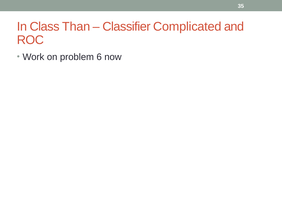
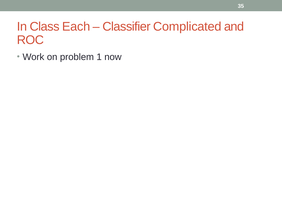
Than: Than -> Each
6: 6 -> 1
